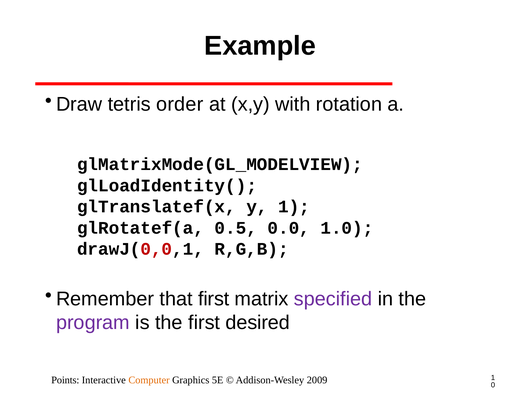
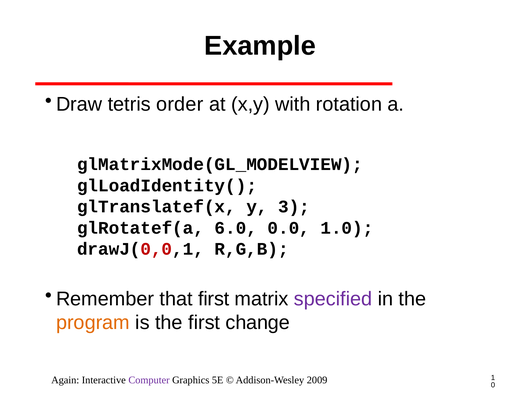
y 1: 1 -> 3
0.5: 0.5 -> 6.0
program colour: purple -> orange
desired: desired -> change
Points: Points -> Again
Computer colour: orange -> purple
